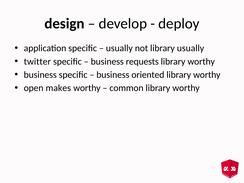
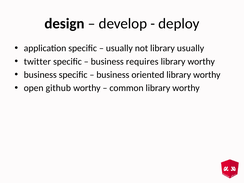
requests: requests -> requires
makes: makes -> github
